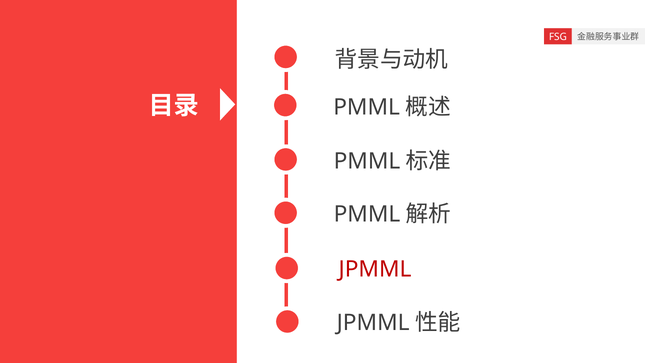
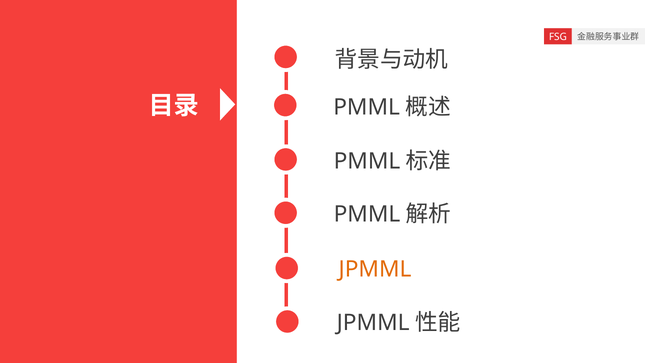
JPMML at (375, 269) colour: red -> orange
